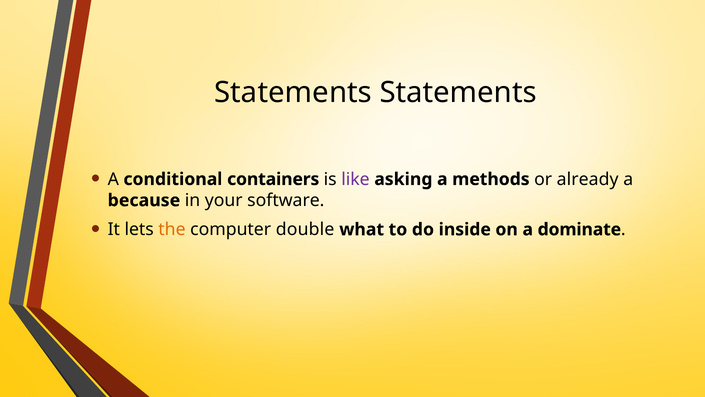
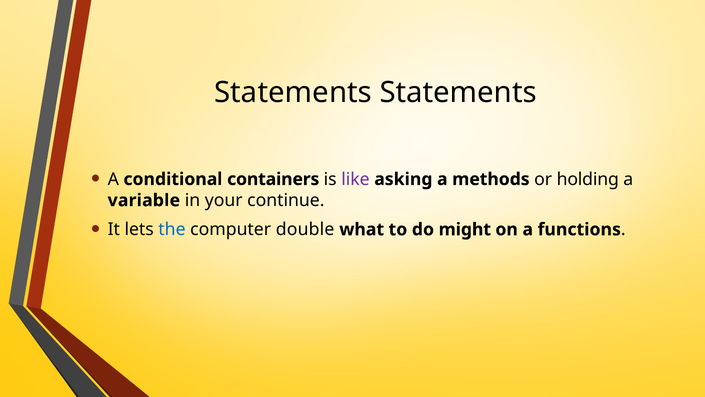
already: already -> holding
because: because -> variable
software: software -> continue
the colour: orange -> blue
inside: inside -> might
dominate: dominate -> functions
